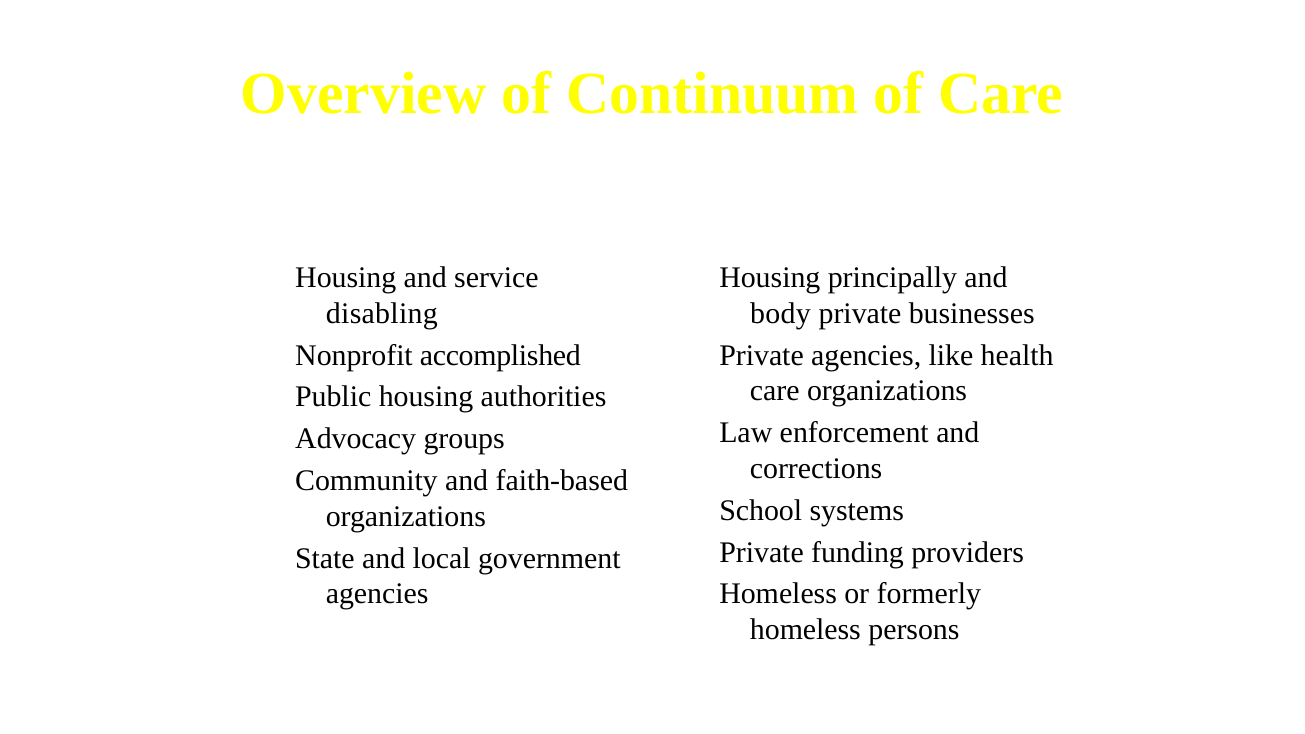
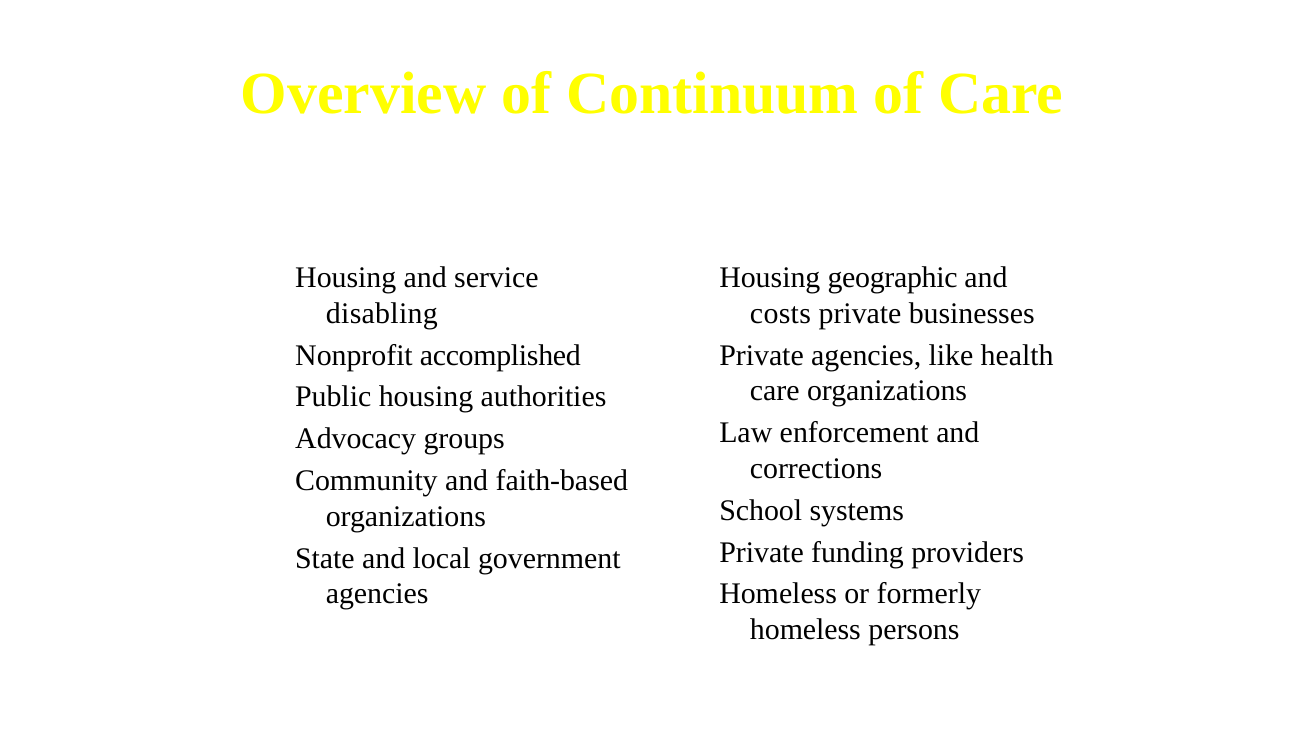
principally: principally -> geographic
body: body -> costs
